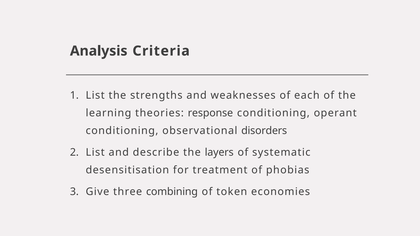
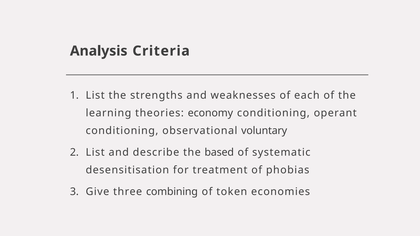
response: response -> economy
disorders: disorders -> voluntary
layers: layers -> based
